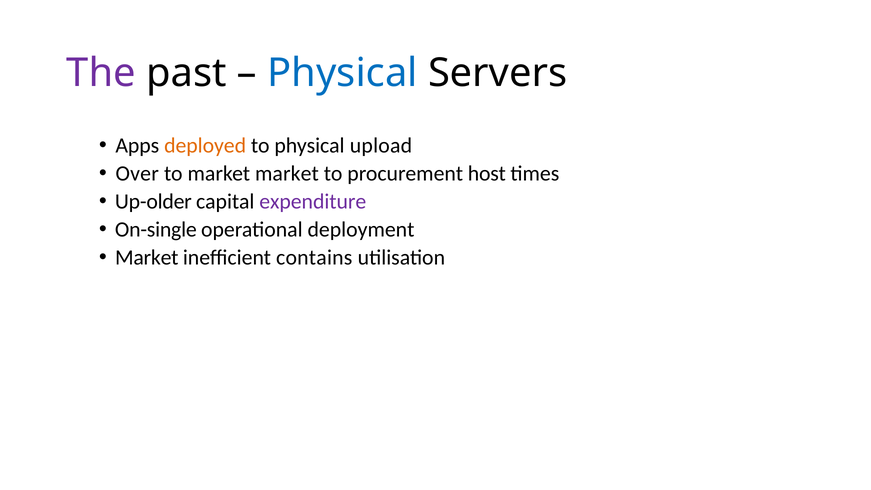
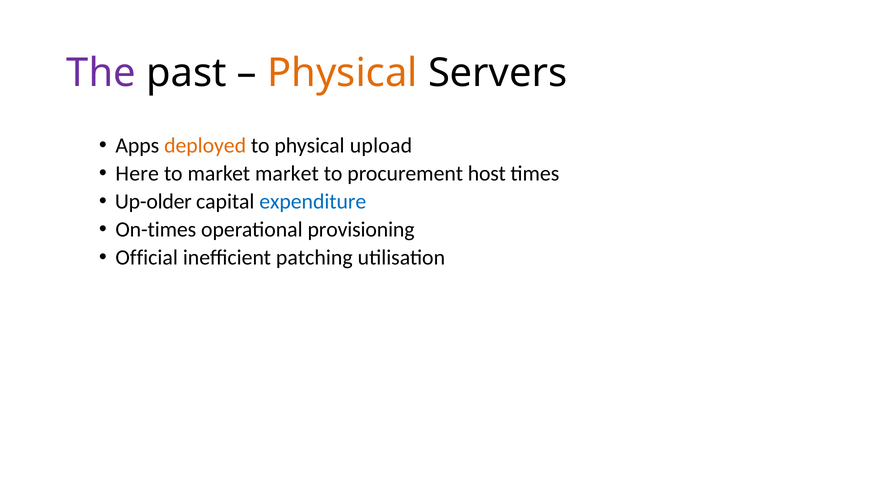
Physical at (342, 73) colour: blue -> orange
Over: Over -> Here
expenditure colour: purple -> blue
On-single: On-single -> On-times
deployment: deployment -> provisioning
Market at (147, 257): Market -> Official
contains: contains -> patching
